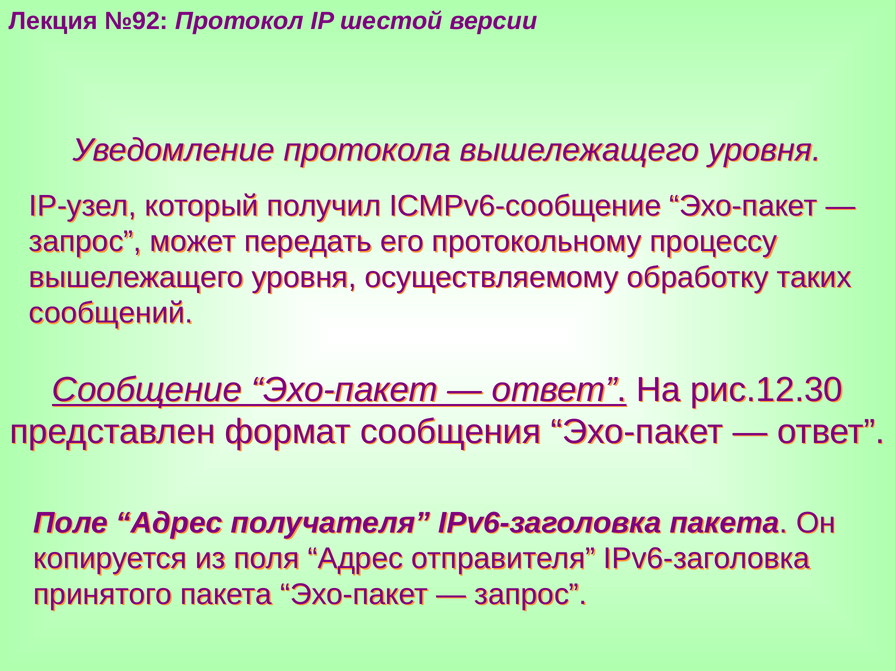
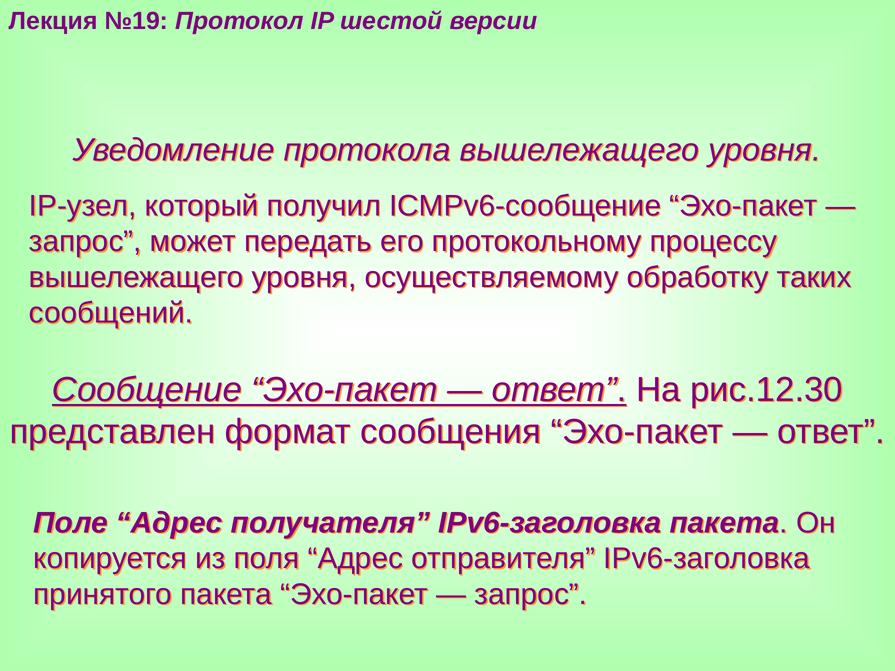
№92: №92 -> №19
